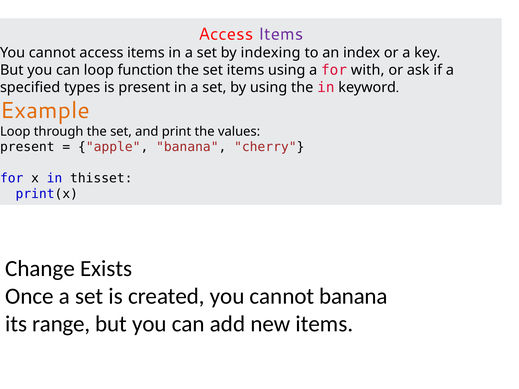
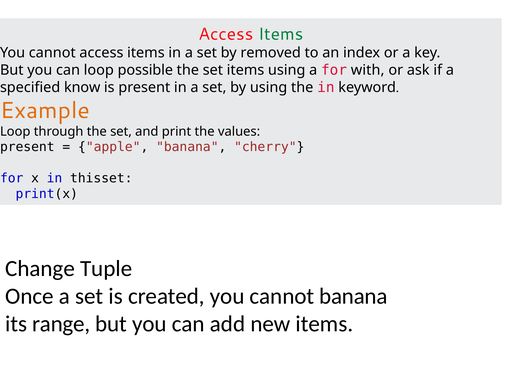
Items at (281, 34) colour: purple -> green
indexing: indexing -> removed
function: function -> possible
types: types -> know
Exists: Exists -> Tuple
